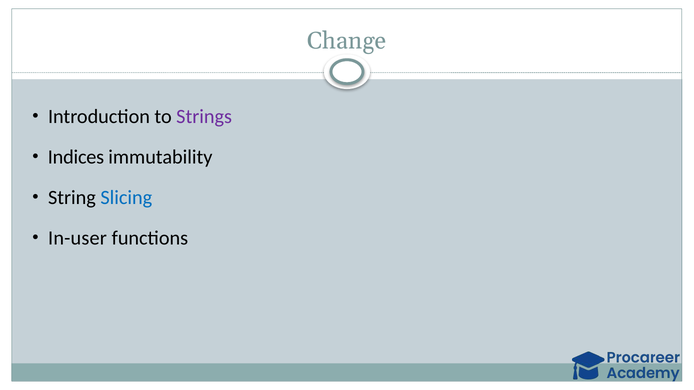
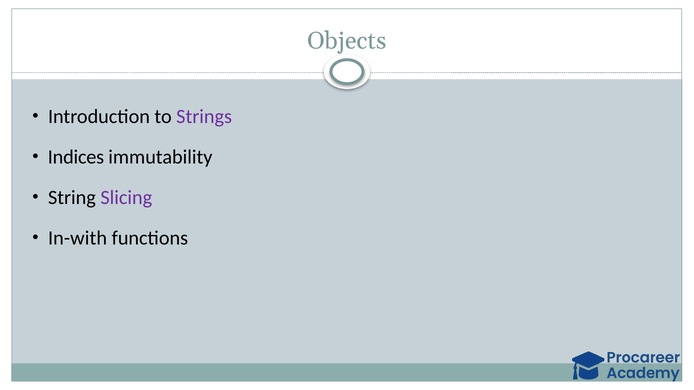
Change: Change -> Objects
Slicing colour: blue -> purple
In-user: In-user -> In-with
